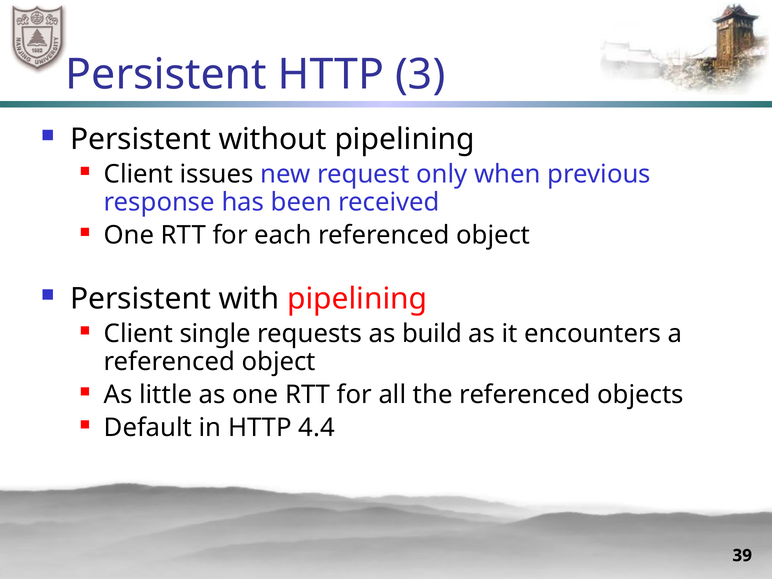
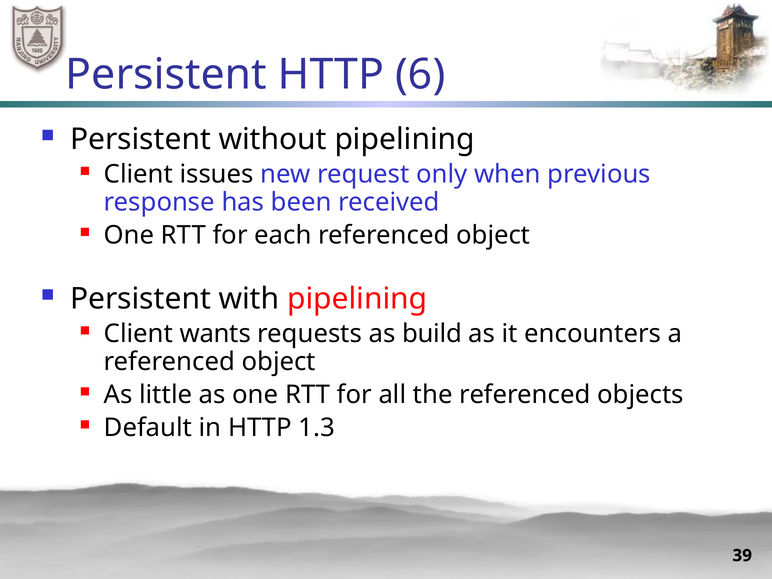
3: 3 -> 6
single: single -> wants
4.4: 4.4 -> 1.3
